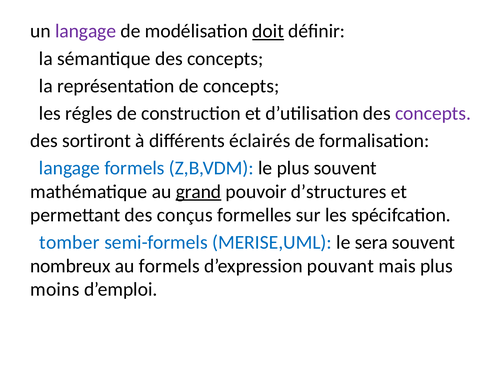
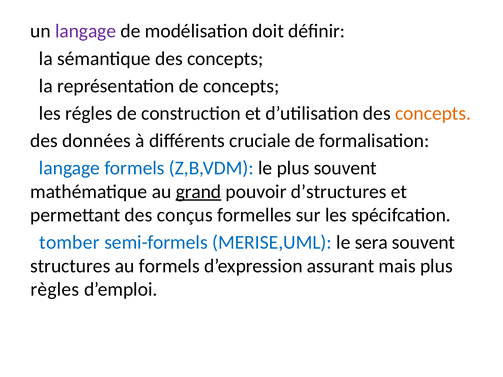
doit underline: present -> none
concepts at (433, 113) colour: purple -> orange
sortiront: sortiront -> données
éclairés: éclairés -> cruciale
nombreux: nombreux -> structures
pouvant: pouvant -> assurant
moins: moins -> règles
